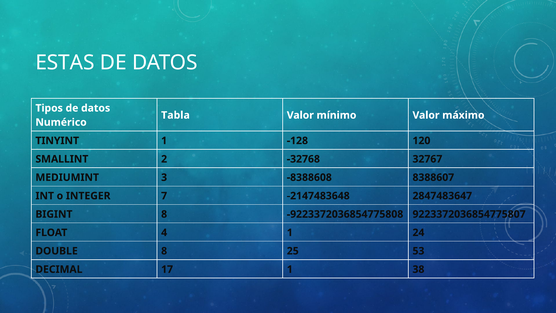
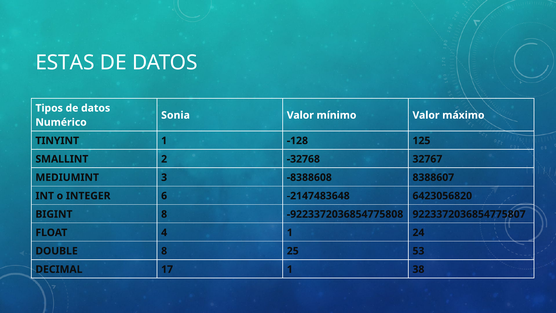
Tabla: Tabla -> Sonia
120: 120 -> 125
7: 7 -> 6
2847483647: 2847483647 -> 6423056820
